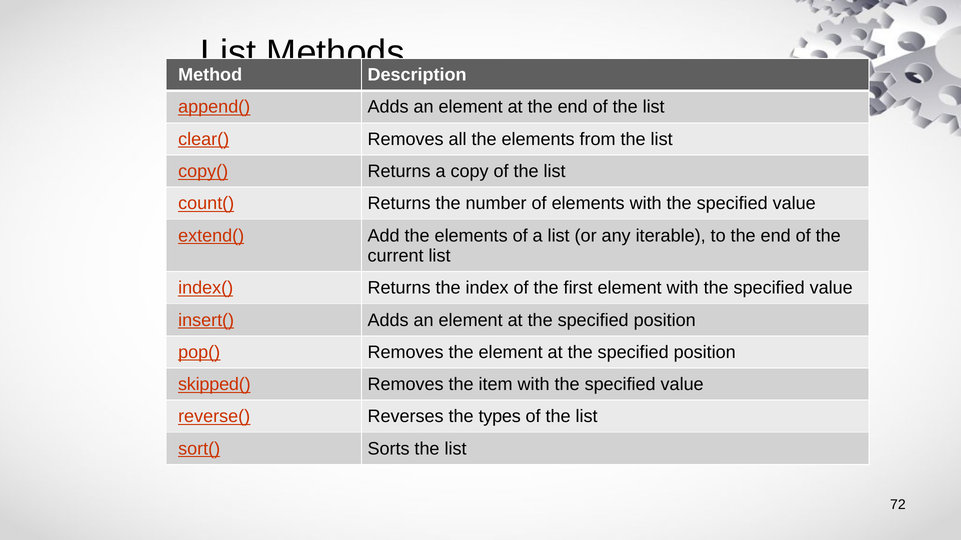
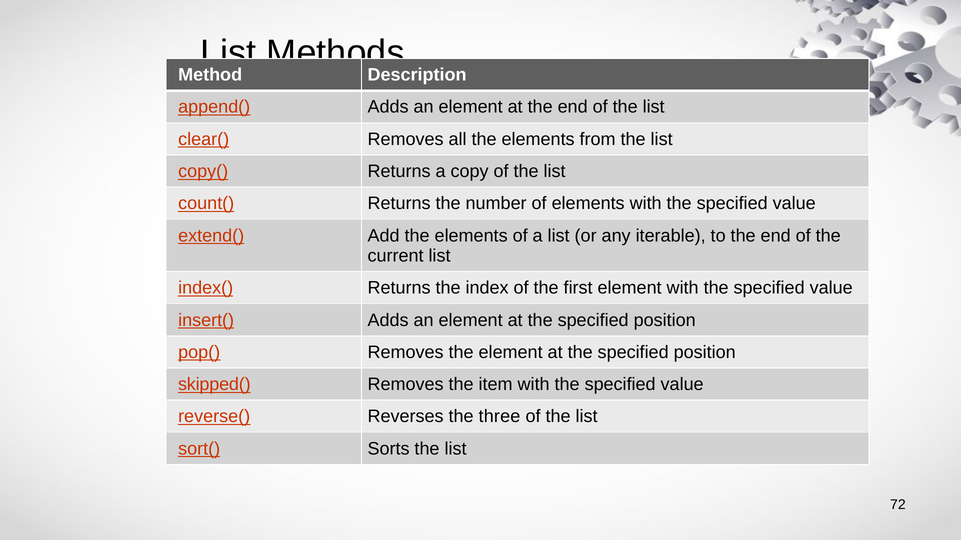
types: types -> three
